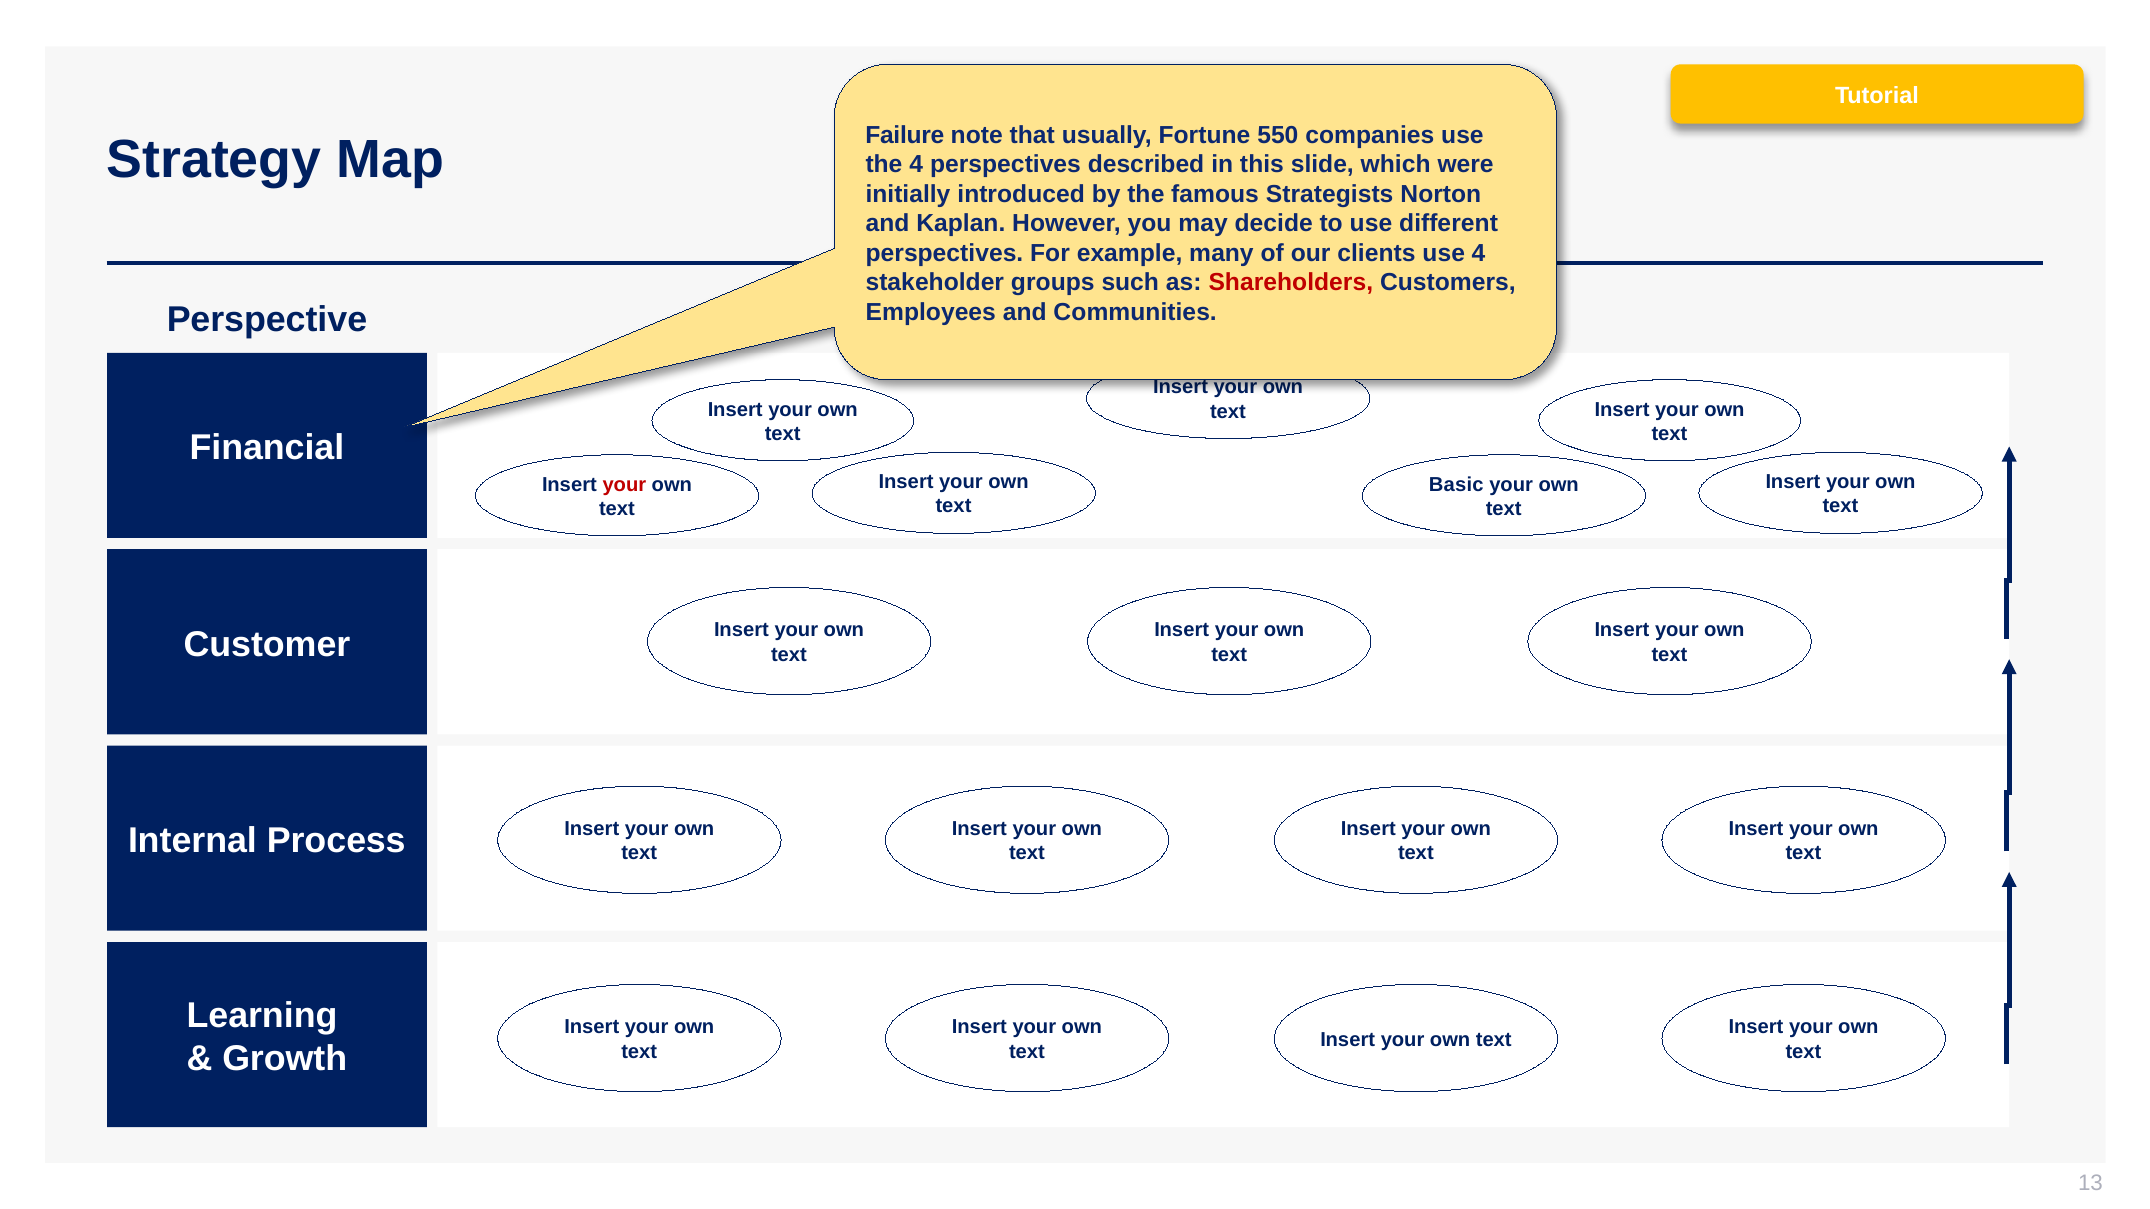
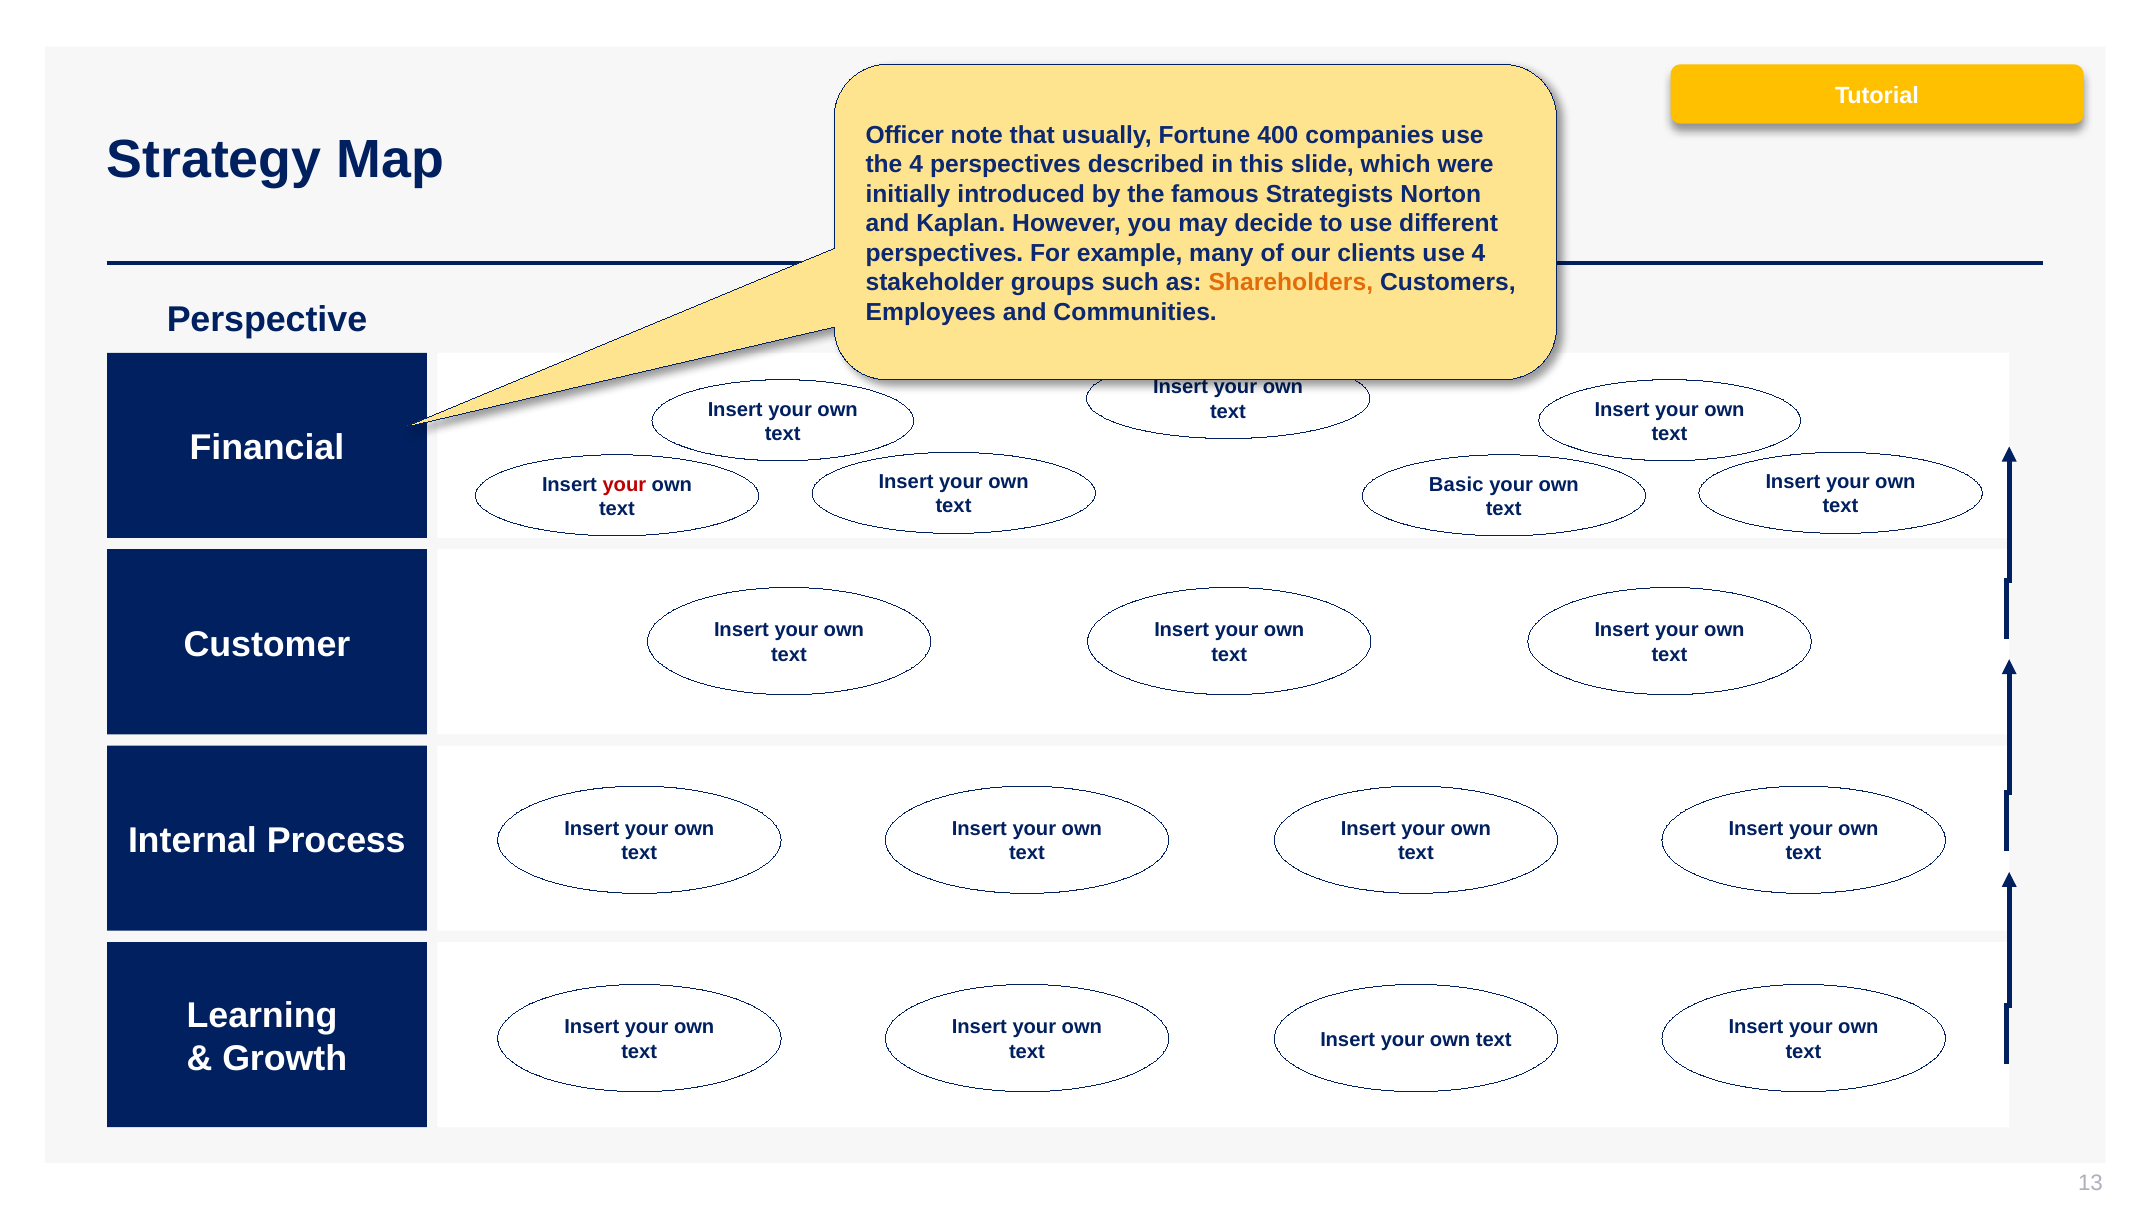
Failure: Failure -> Officer
550: 550 -> 400
Shareholders colour: red -> orange
